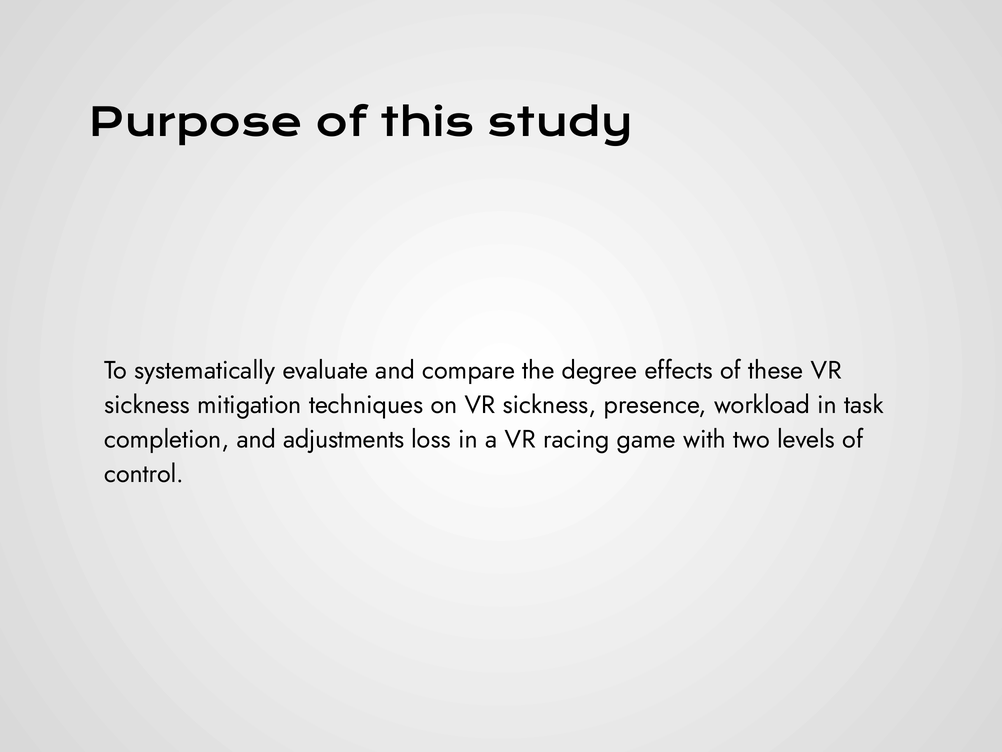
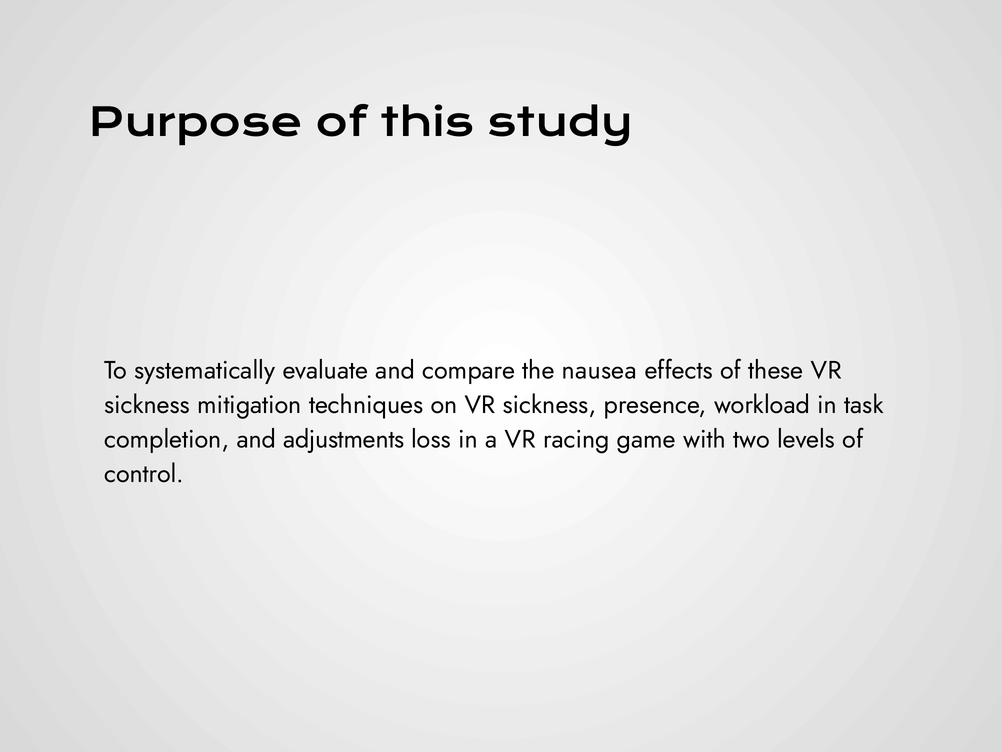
degree: degree -> nausea
